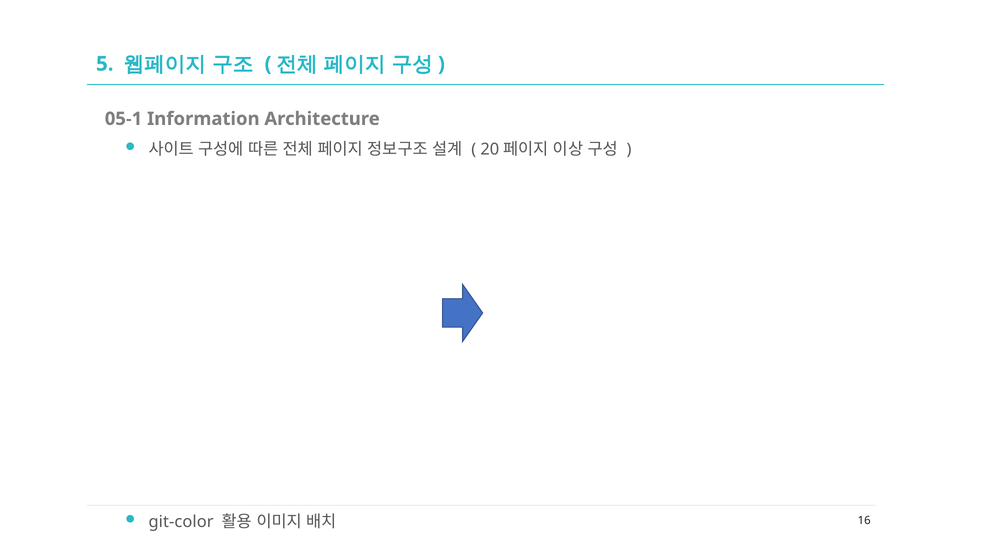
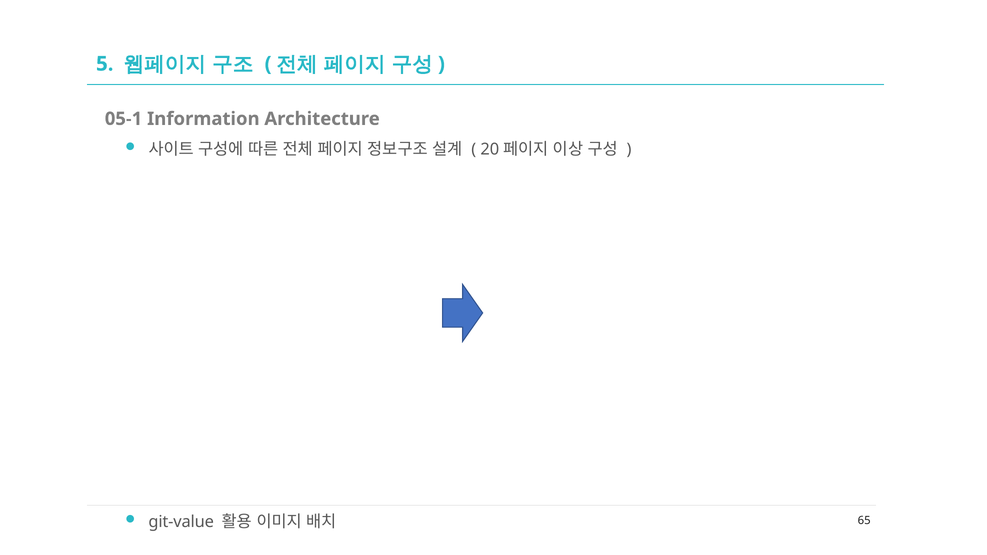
git-color: git-color -> git-value
16: 16 -> 65
